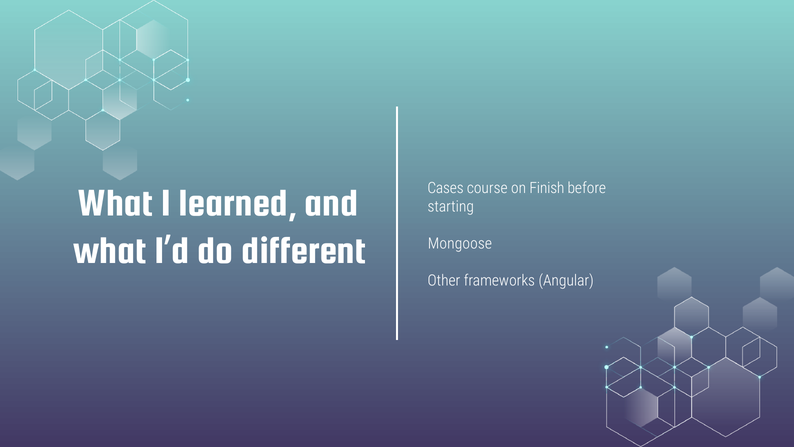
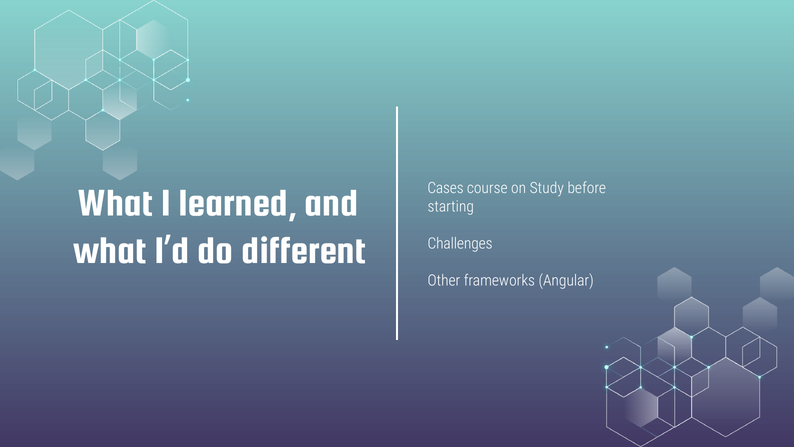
Finish: Finish -> Study
Mongoose: Mongoose -> Challenges
